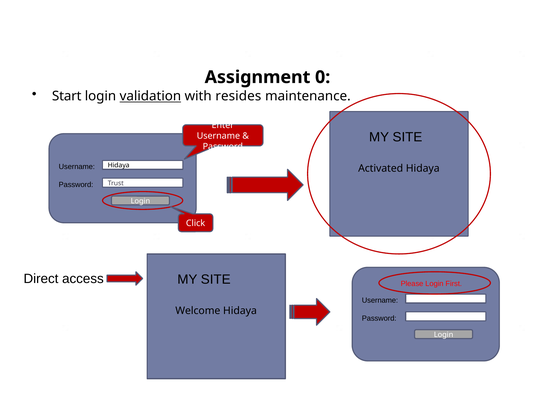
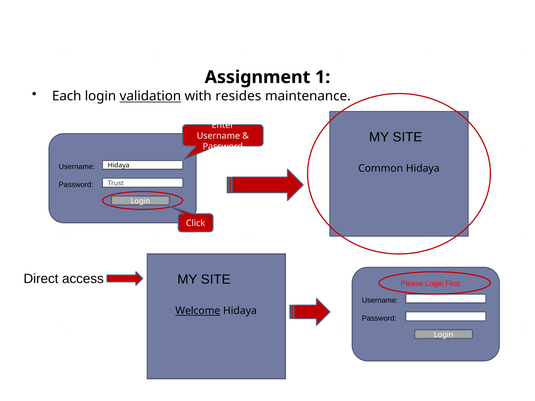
0: 0 -> 1
Start: Start -> Each
Activated: Activated -> Common
Welcome underline: none -> present
